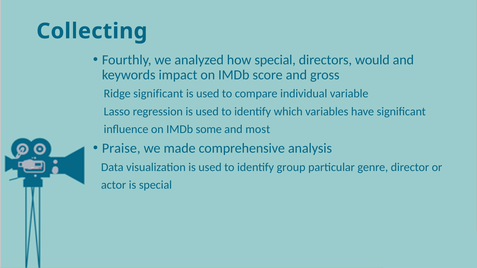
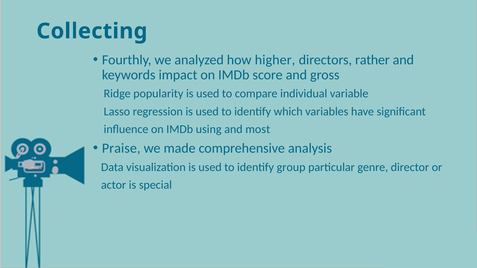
how special: special -> higher
would: would -> rather
Ridge significant: significant -> popularity
some: some -> using
